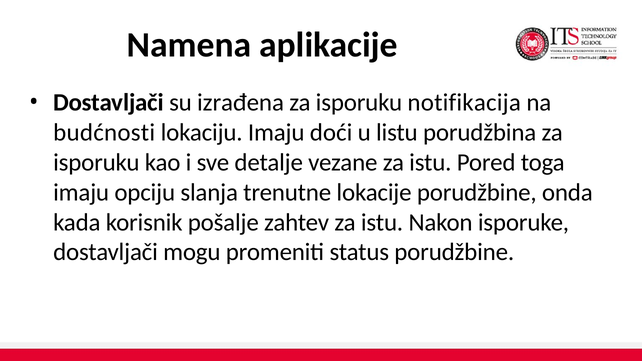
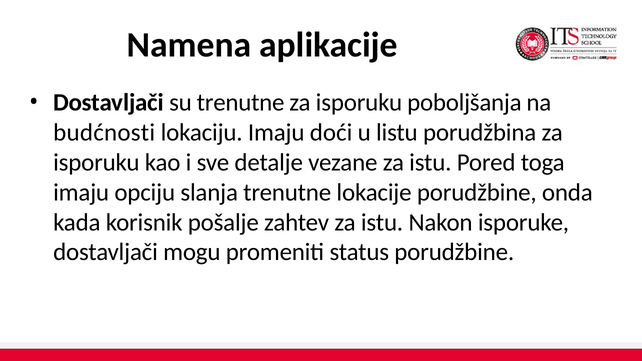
su izrađena: izrađena -> trenutne
notifikacija: notifikacija -> poboljšanja
